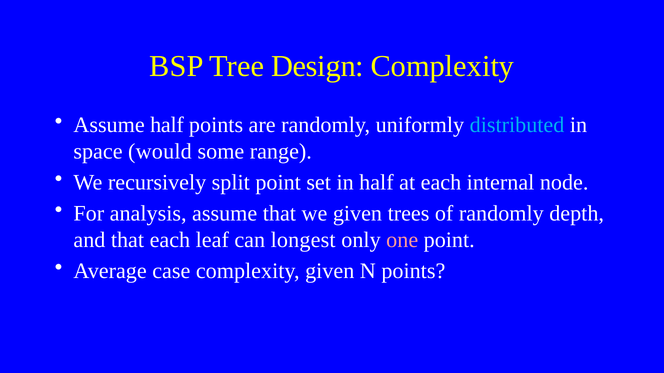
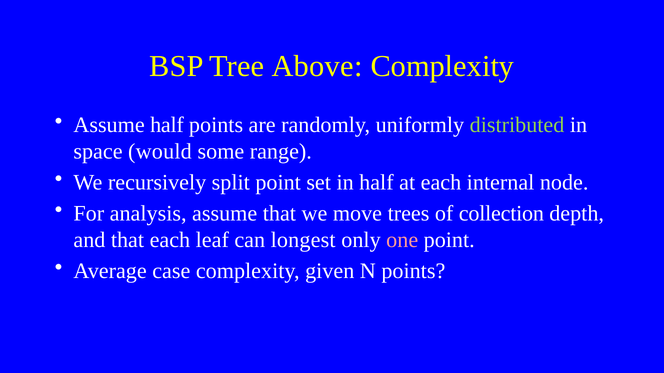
Design: Design -> Above
distributed colour: light blue -> light green
we given: given -> move
of randomly: randomly -> collection
